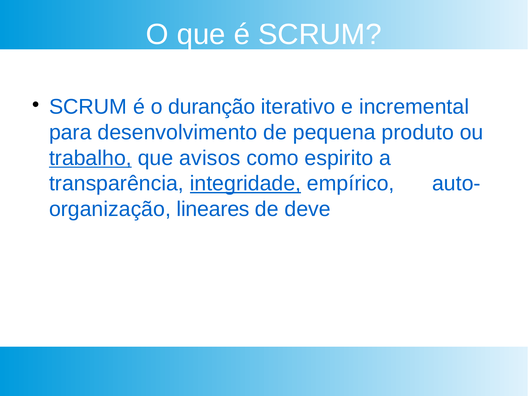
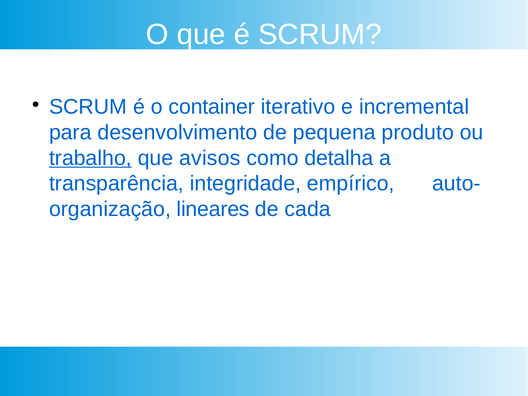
duranção: duranção -> container
espirito: espirito -> detalha
integridade underline: present -> none
deve: deve -> cada
